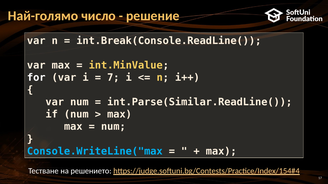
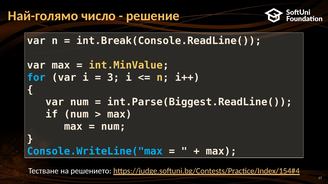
for colour: white -> light blue
7: 7 -> 3
int.Parse(Similar.ReadLine(: int.Parse(Similar.ReadLine( -> int.Parse(Biggest.ReadLine(
